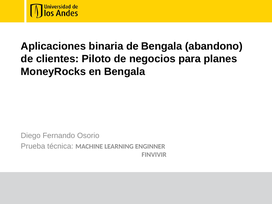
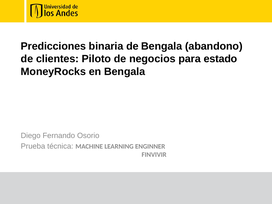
Aplicaciones: Aplicaciones -> Predicciones
planes: planes -> estado
